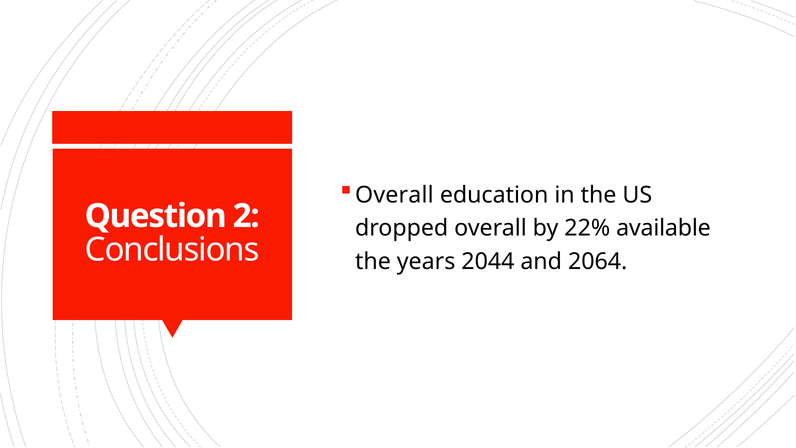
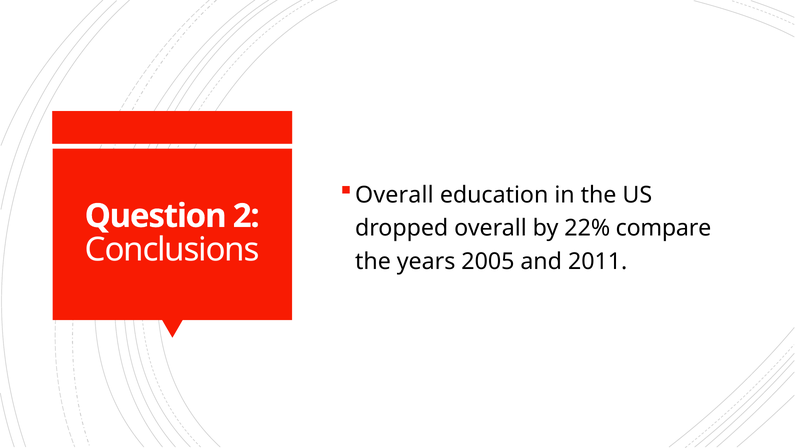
available: available -> compare
2044: 2044 -> 2005
2064: 2064 -> 2011
